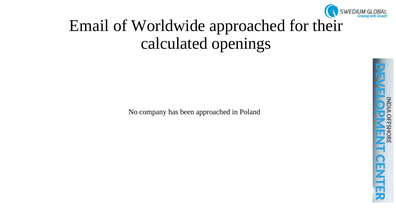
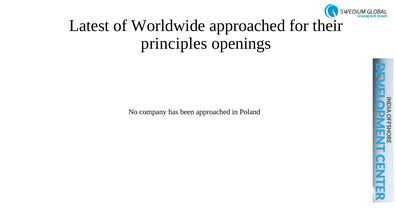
Email: Email -> Latest
calculated: calculated -> principles
